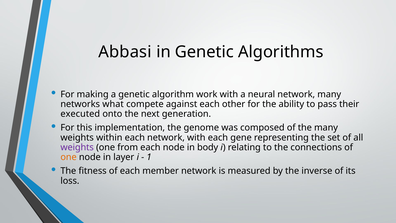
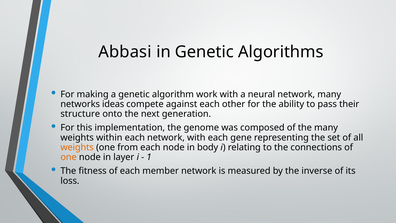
what: what -> ideas
executed: executed -> structure
weights at (77, 147) colour: purple -> orange
